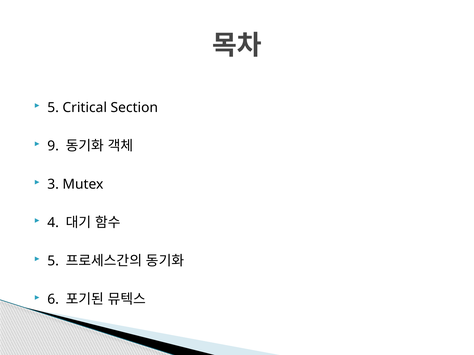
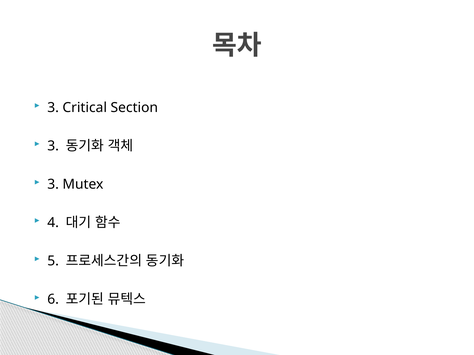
5 at (53, 108): 5 -> 3
9 at (53, 146): 9 -> 3
